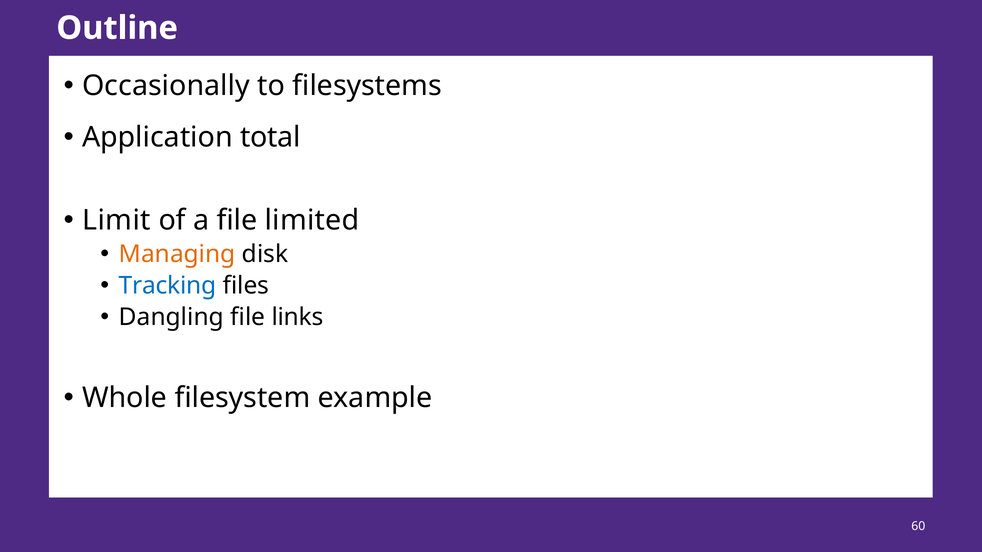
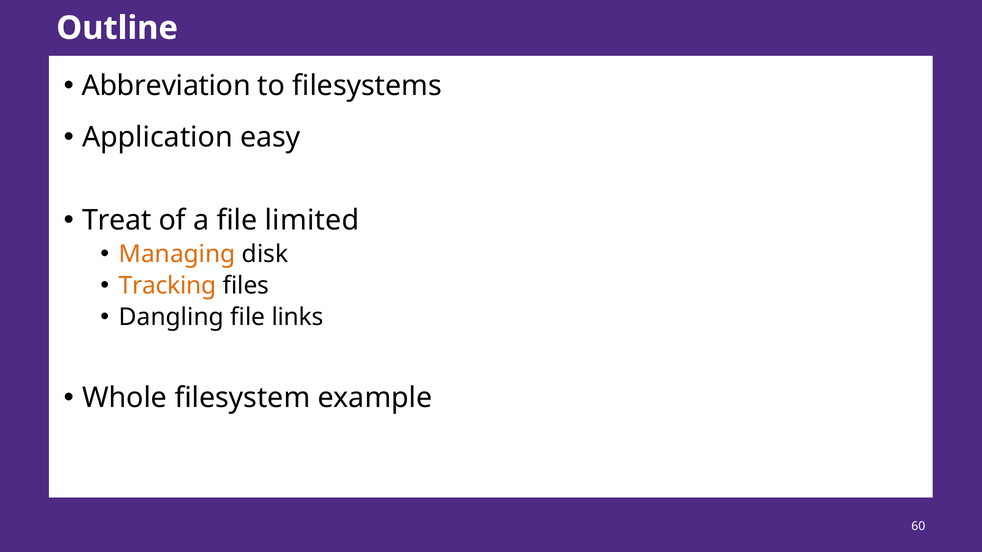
Occasionally: Occasionally -> Abbreviation
total: total -> easy
Limit: Limit -> Treat
Tracking colour: blue -> orange
